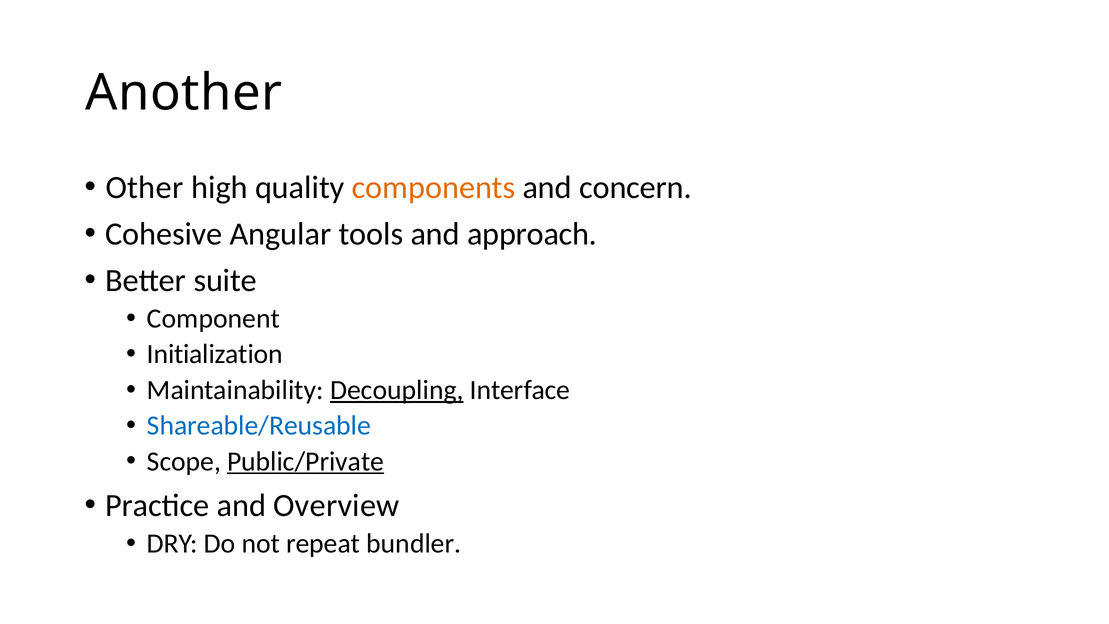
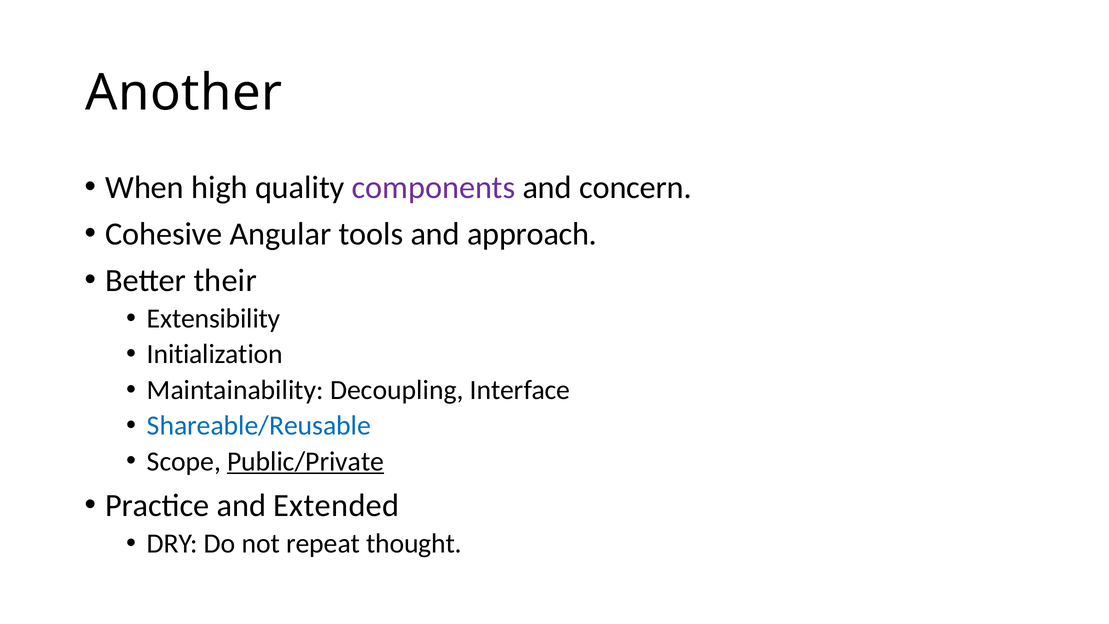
Other: Other -> When
components colour: orange -> purple
suite: suite -> their
Component: Component -> Extensibility
Decoupling underline: present -> none
Overview: Overview -> Extended
bundler: bundler -> thought
